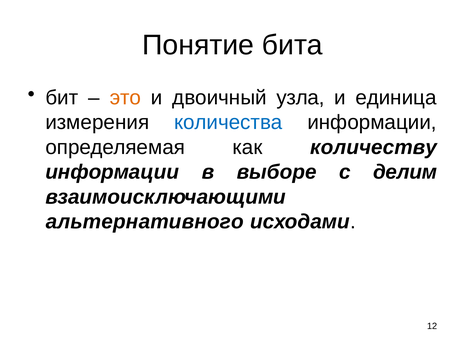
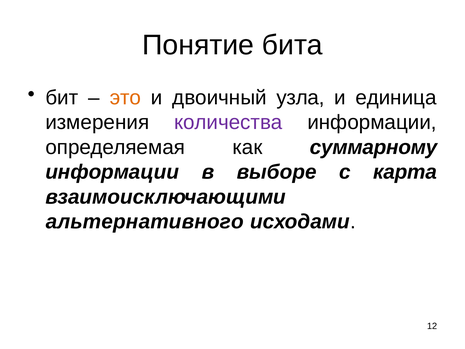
количества colour: blue -> purple
количеству: количеству -> суммарному
делим: делим -> карта
